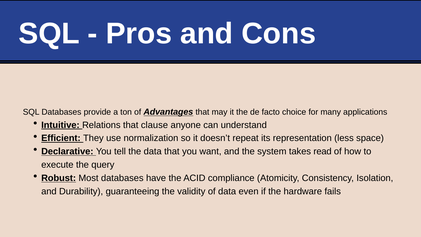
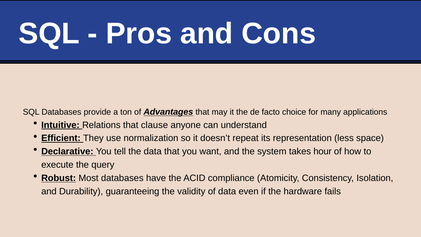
read: read -> hour
